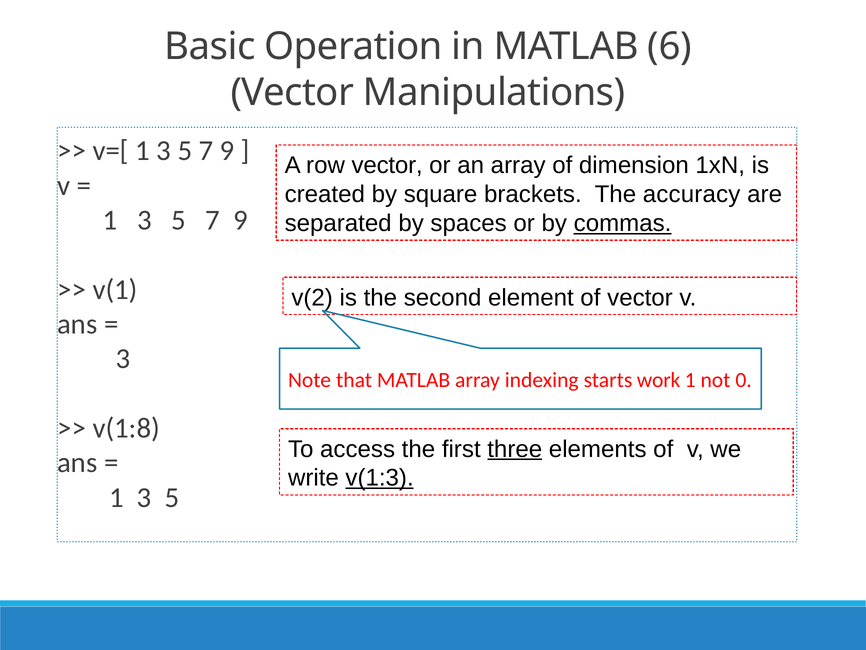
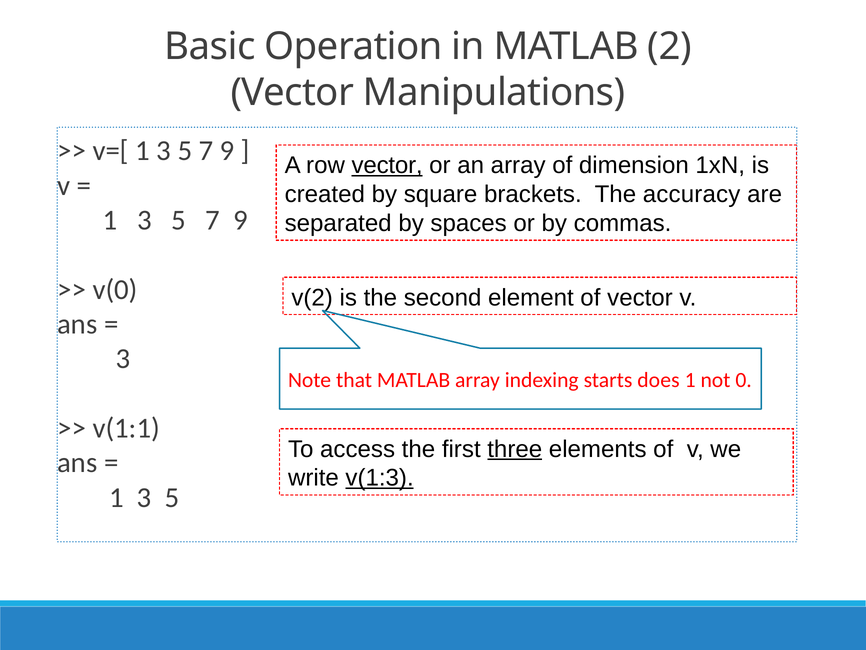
6: 6 -> 2
vector at (387, 165) underline: none -> present
commas underline: present -> none
v(1: v(1 -> v(0
work: work -> does
v(1:8: v(1:8 -> v(1:1
